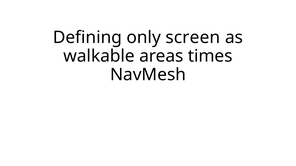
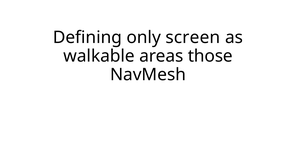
times: times -> those
